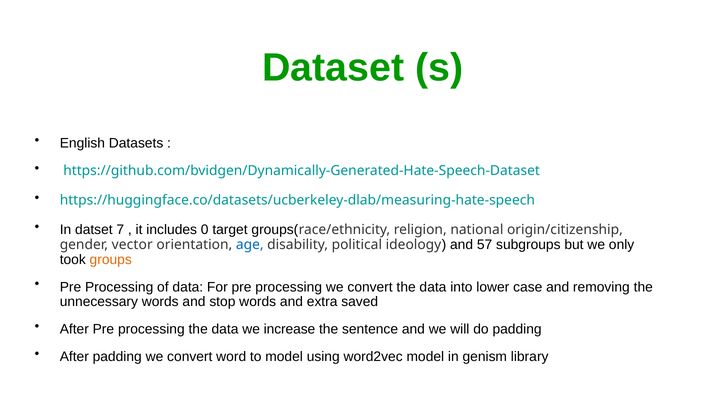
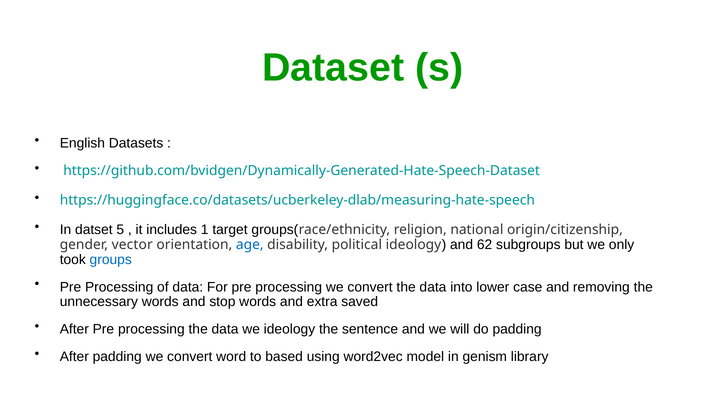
7: 7 -> 5
0: 0 -> 1
57: 57 -> 62
groups colour: orange -> blue
we increase: increase -> ideology
to model: model -> based
